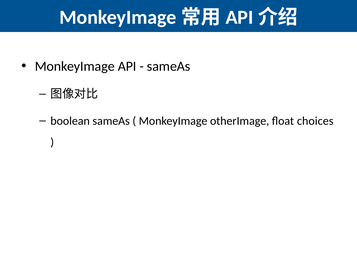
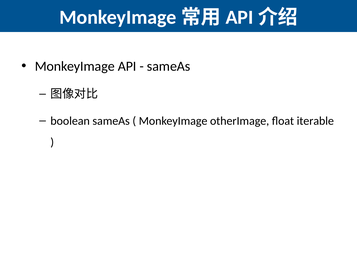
choices: choices -> iterable
